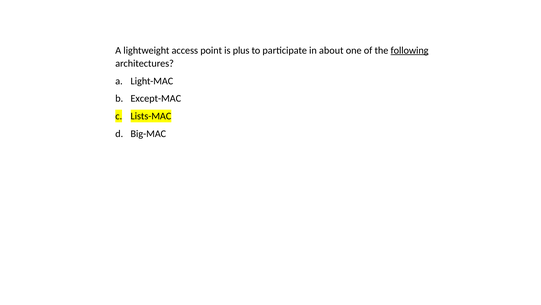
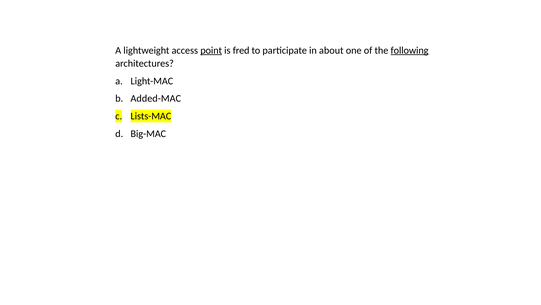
point underline: none -> present
plus: plus -> fred
Except-MAC: Except-MAC -> Added-MAC
